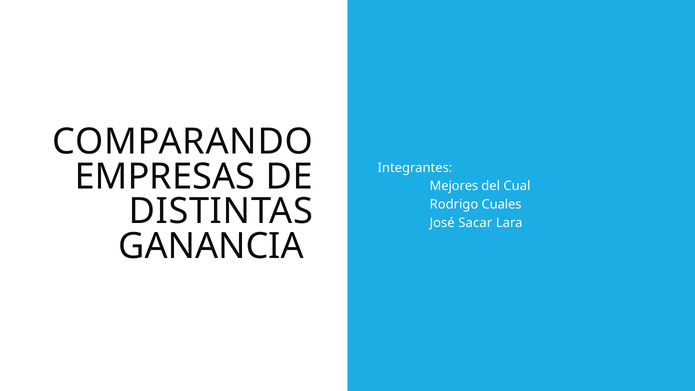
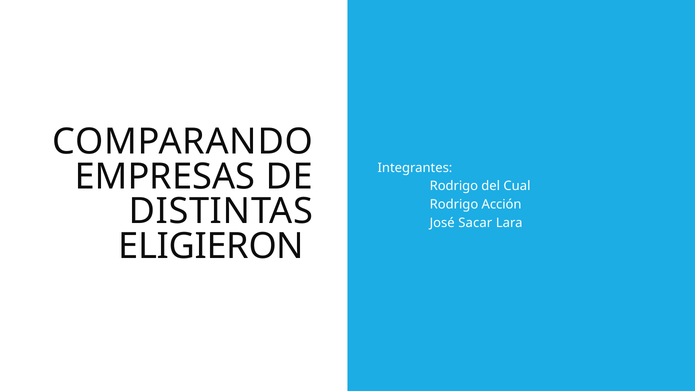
Mejores at (454, 186): Mejores -> Rodrigo
Cuales: Cuales -> Acción
GANANCIA: GANANCIA -> ELIGIERON
